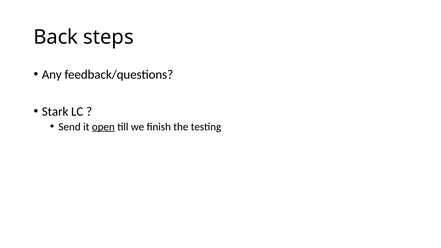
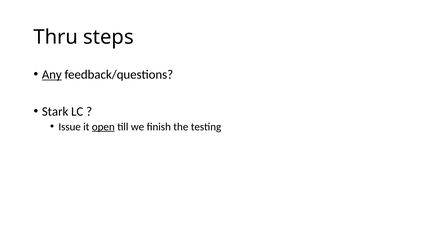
Back: Back -> Thru
Any underline: none -> present
Send: Send -> Issue
